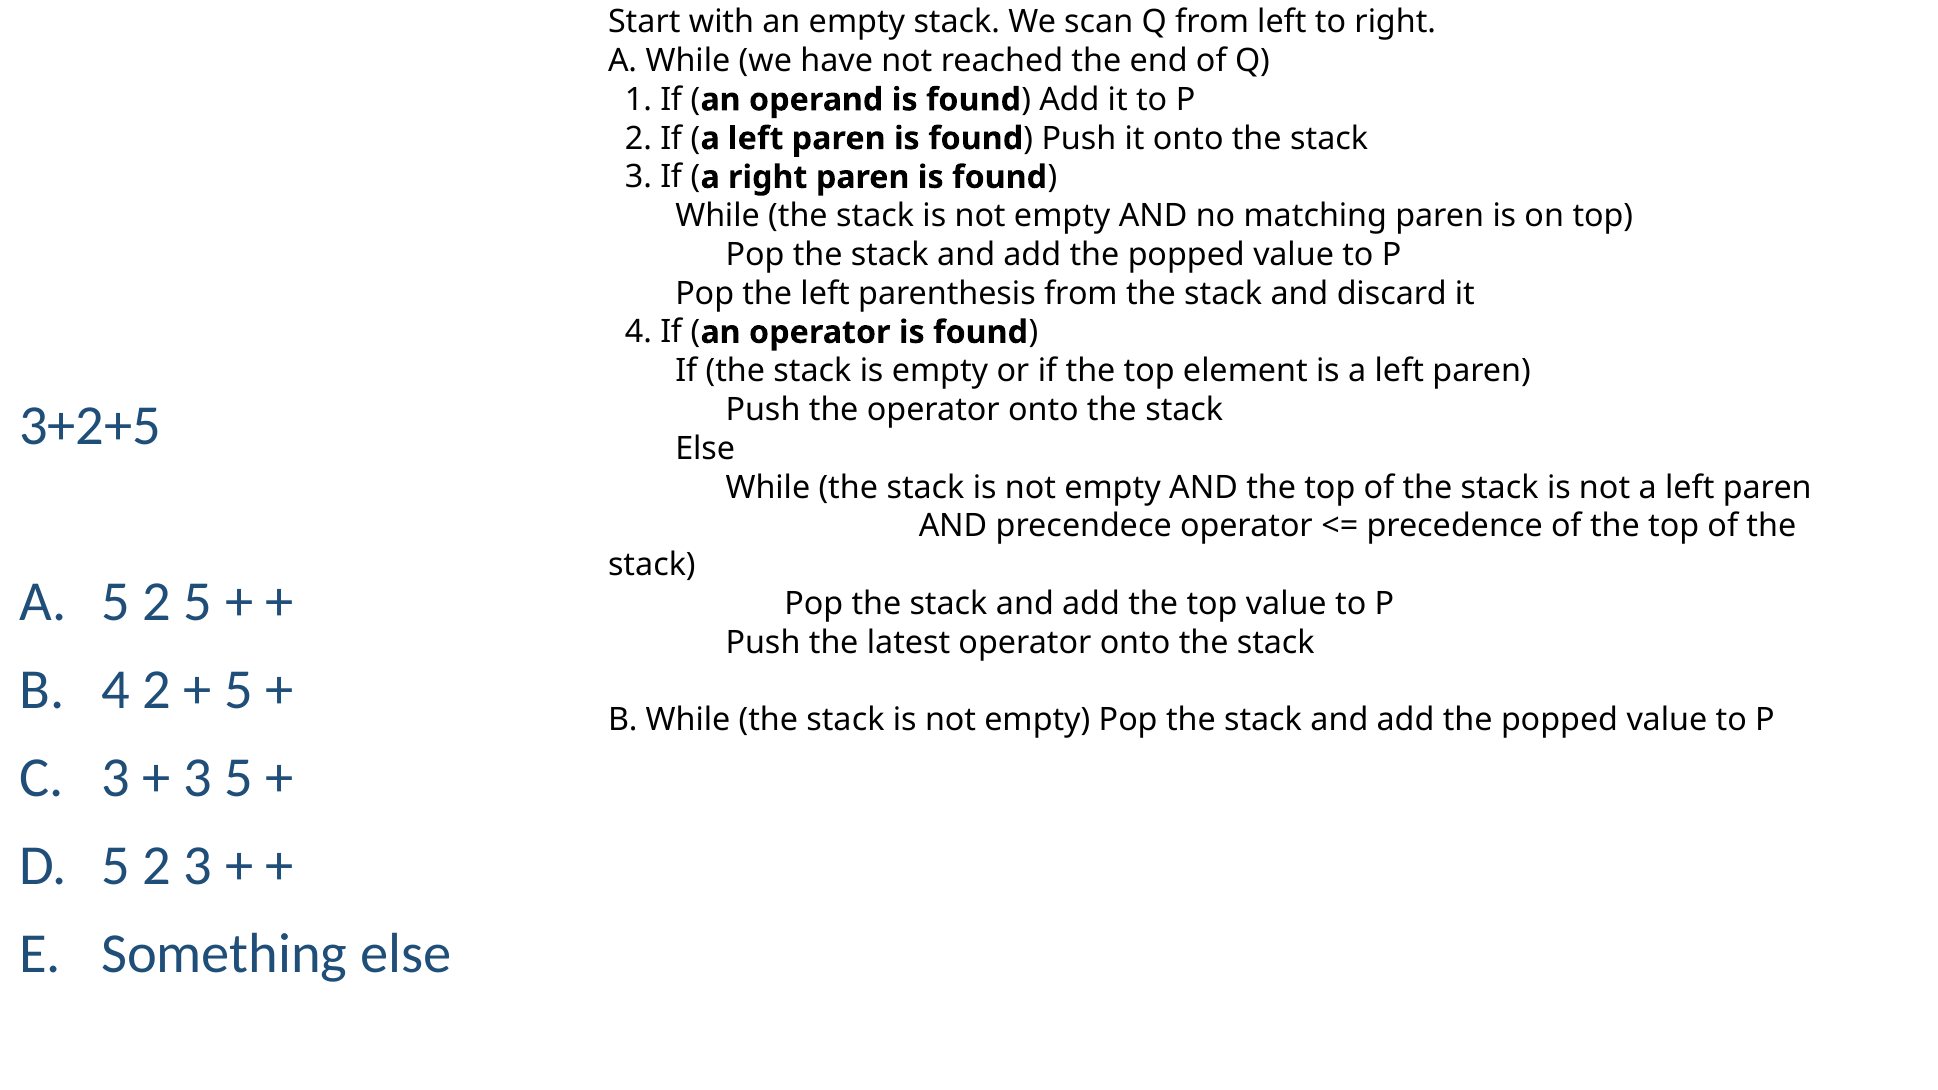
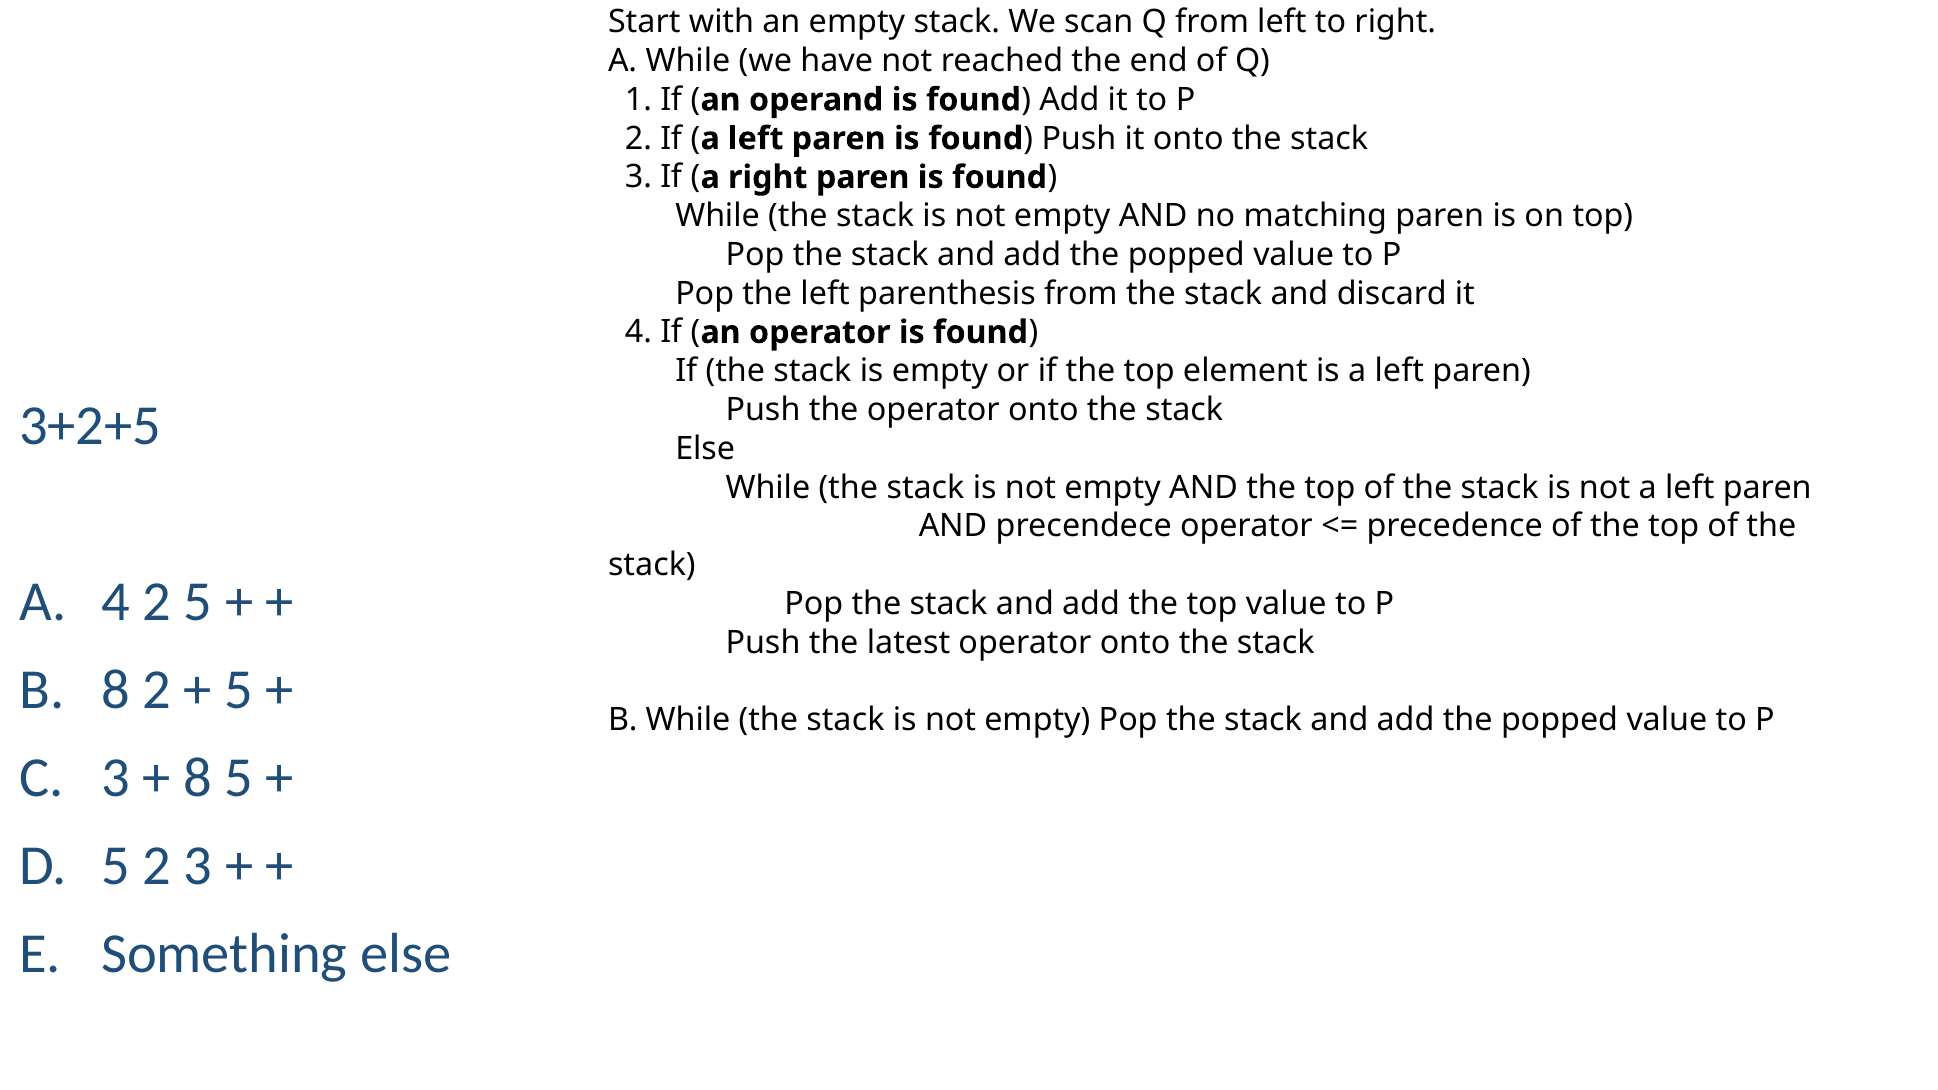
A 5: 5 -> 4
B 4: 4 -> 8
3 at (197, 778): 3 -> 8
